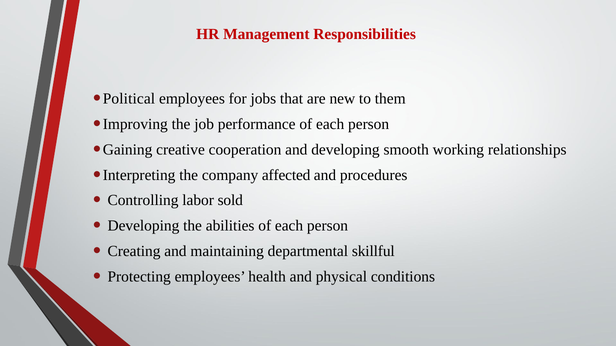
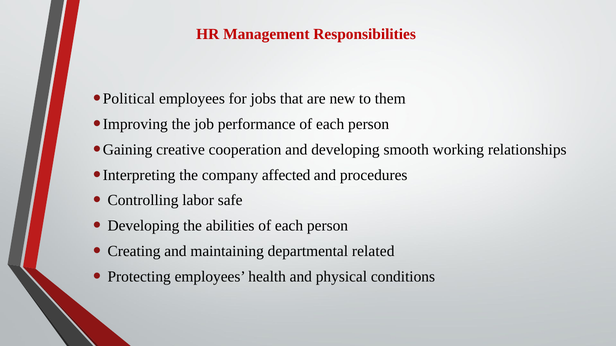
sold: sold -> safe
skillful: skillful -> related
